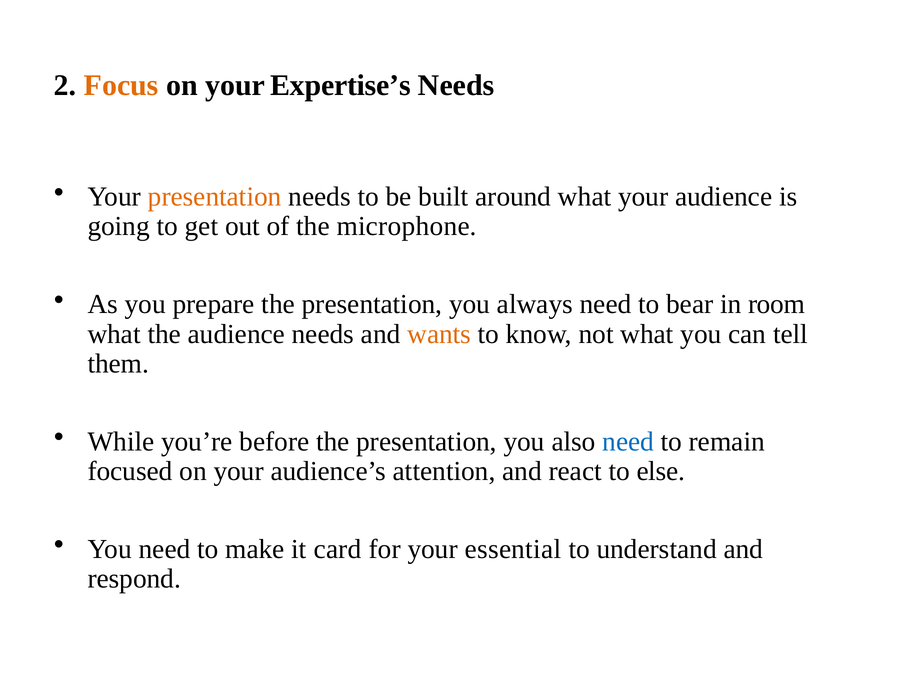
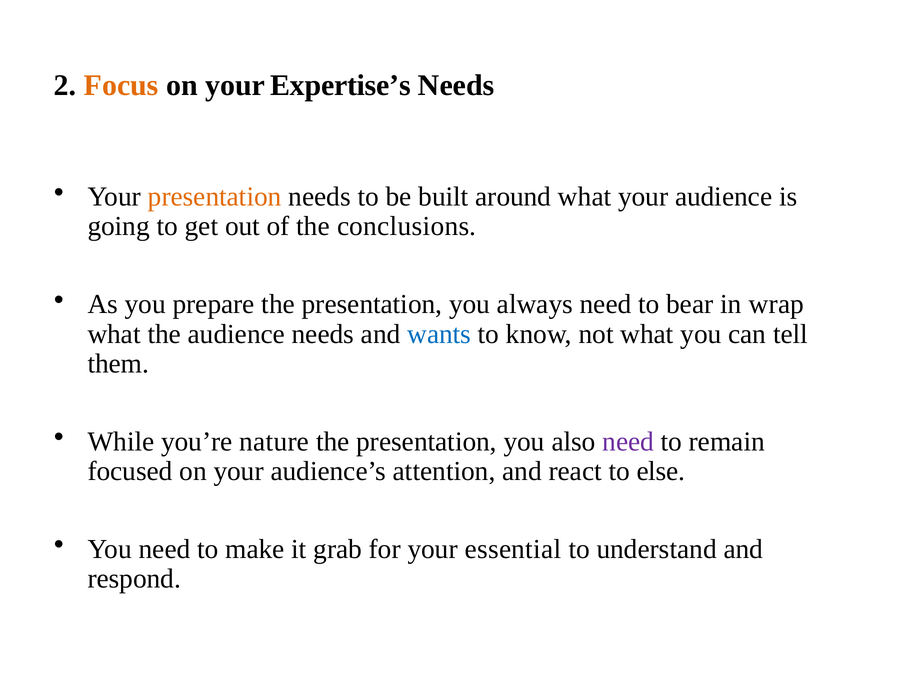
microphone: microphone -> conclusions
room: room -> wrap
wants colour: orange -> blue
before: before -> nature
need at (628, 441) colour: blue -> purple
card: card -> grab
